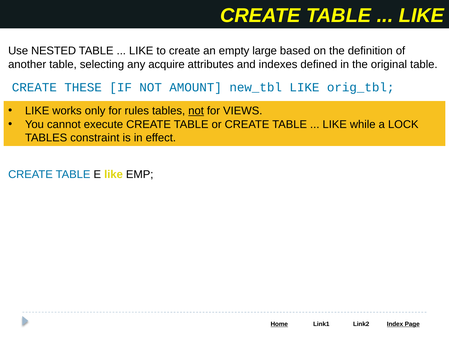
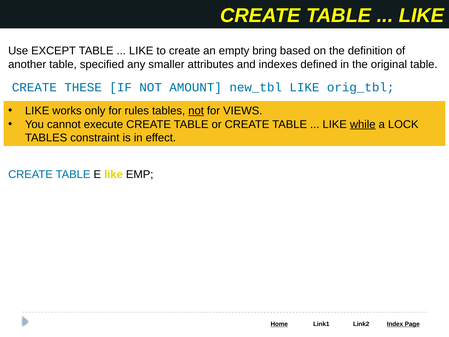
NESTED: NESTED -> EXCEPT
large: large -> bring
selecting: selecting -> specified
acquire: acquire -> smaller
while underline: none -> present
